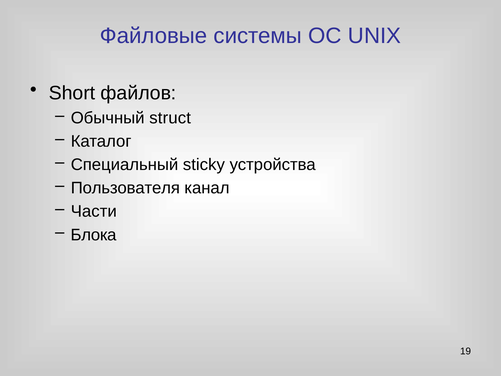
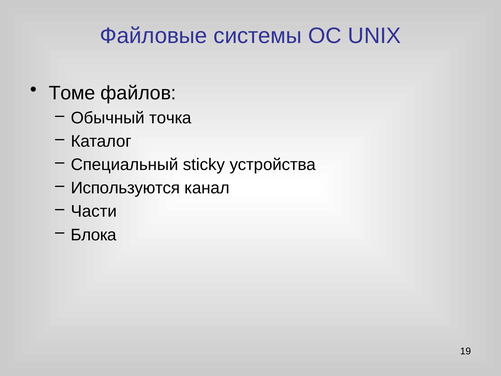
Short: Short -> Томе
struct: struct -> точка
Пользователя: Пользователя -> Используются
